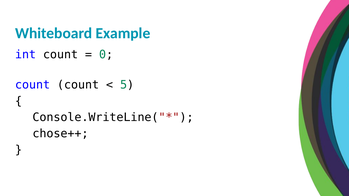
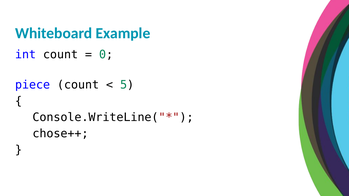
count at (33, 85): count -> piece
